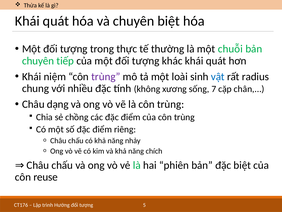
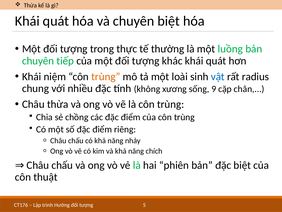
chuỗi: chuỗi -> luồng
trùng at (106, 76) colour: purple -> orange
7: 7 -> 9
Châu dạng: dạng -> thừa
reuse: reuse -> thuật
